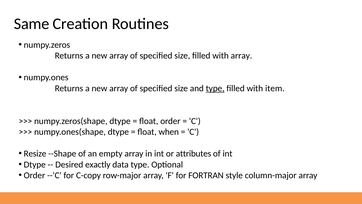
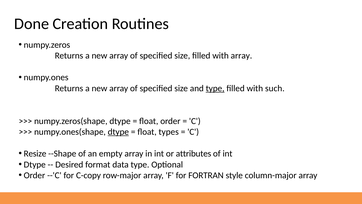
Same: Same -> Done
item: item -> such
dtype at (118, 132) underline: none -> present
when: when -> types
exactly: exactly -> format
